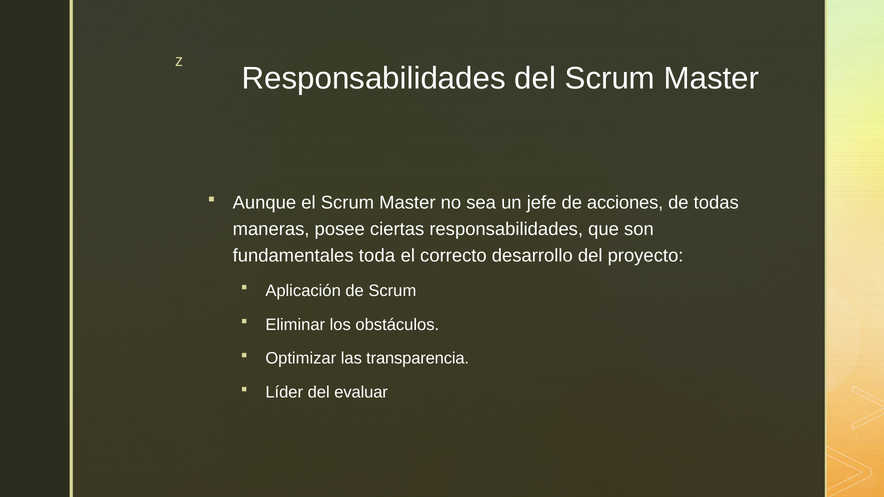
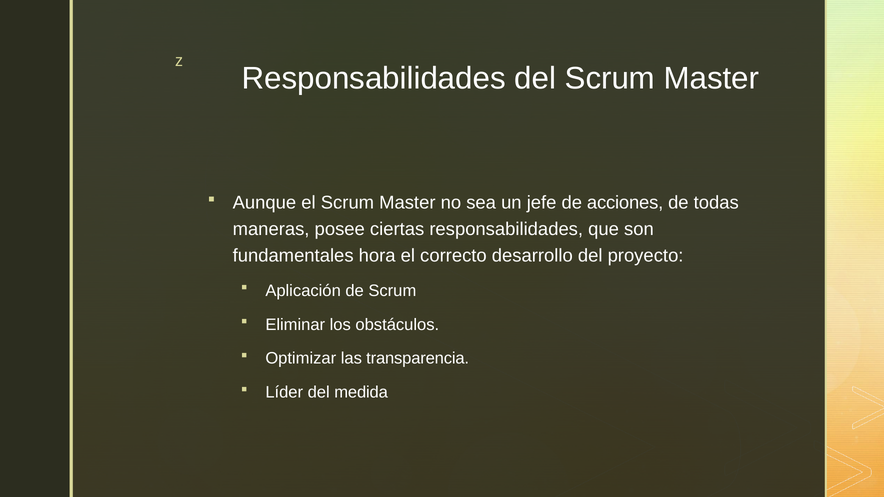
toda: toda -> hora
evaluar: evaluar -> medida
